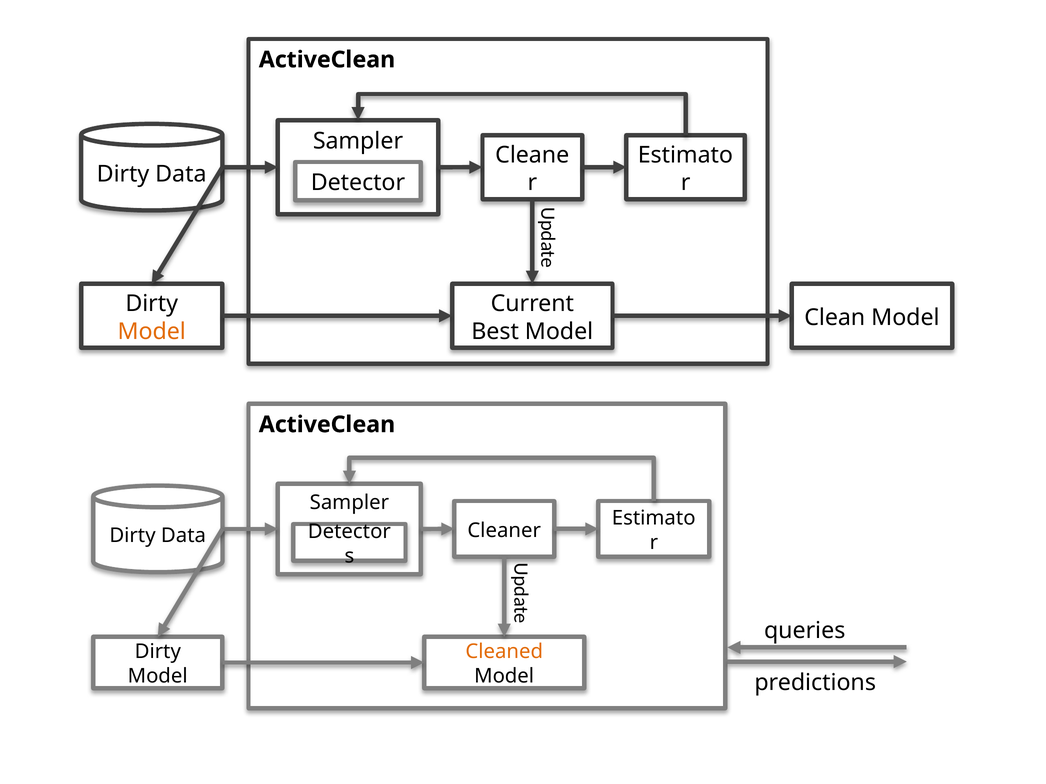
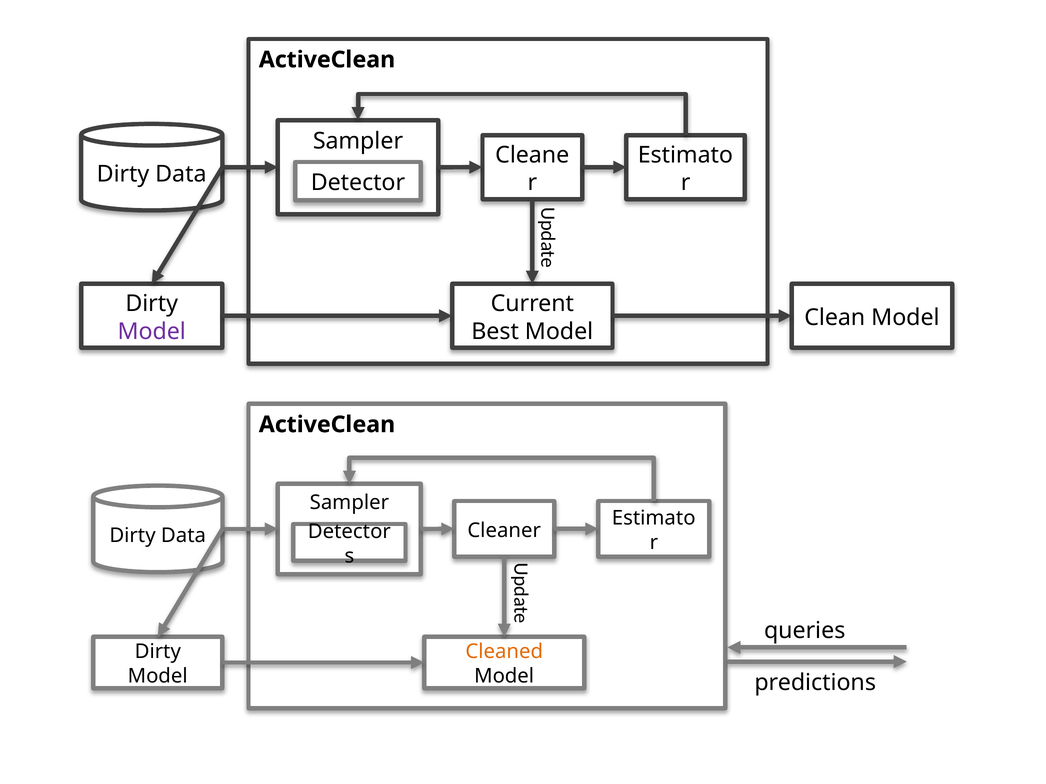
Model at (152, 332) colour: orange -> purple
